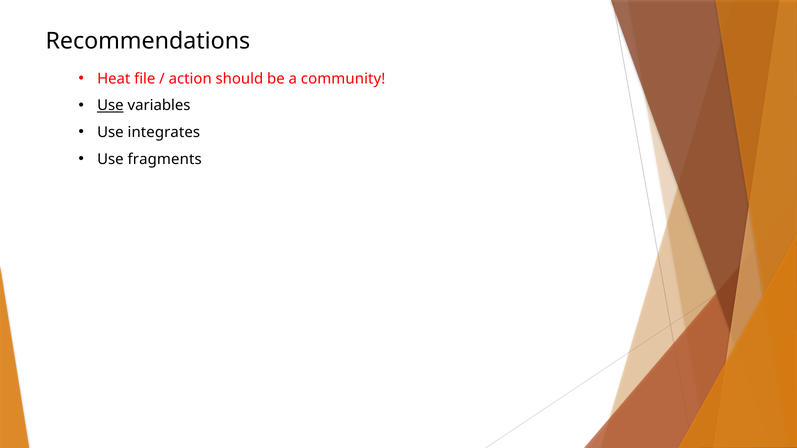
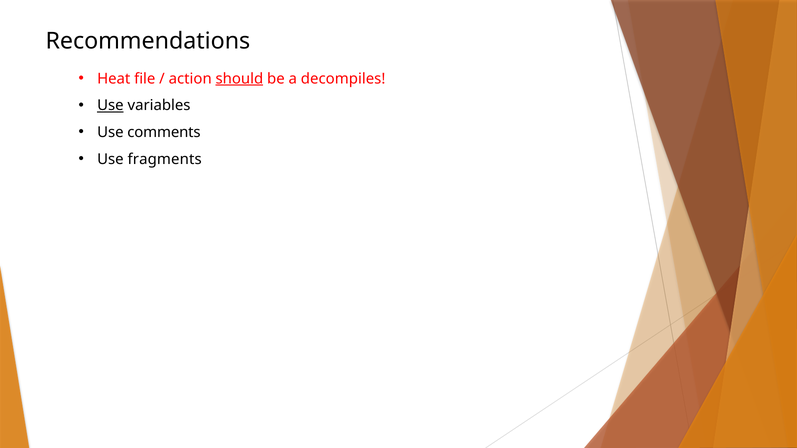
should underline: none -> present
community: community -> decompiles
integrates: integrates -> comments
